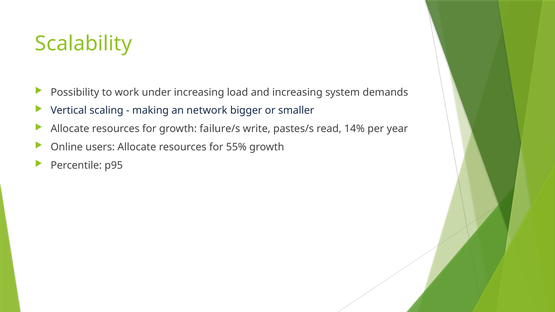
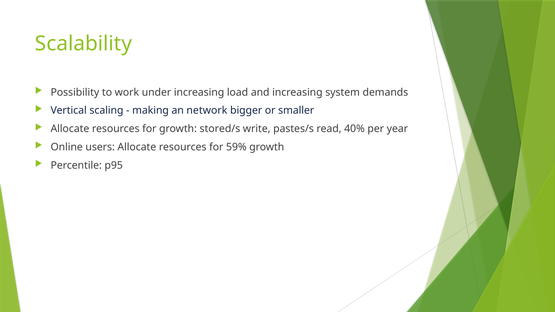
failure/s: failure/s -> stored/s
14%: 14% -> 40%
55%: 55% -> 59%
